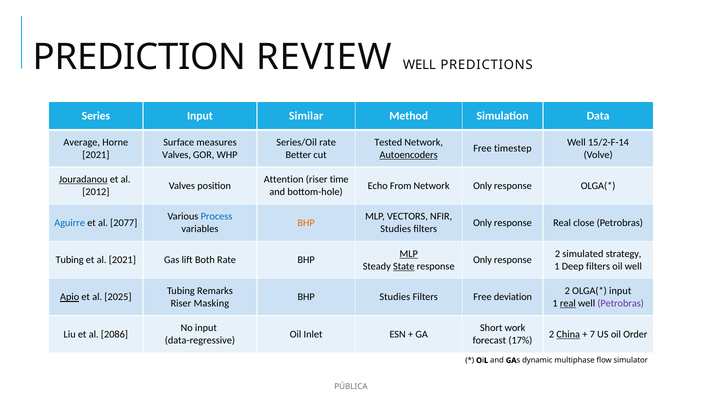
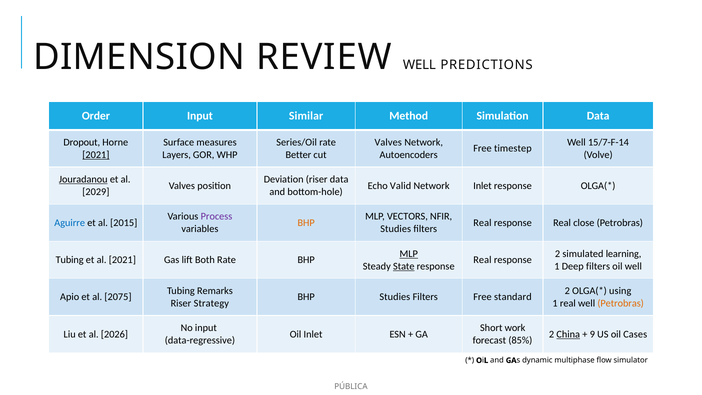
PREDICTION: PREDICTION -> DIMENSION
Series: Series -> Order
Average: Average -> Dropout
Tested at (388, 142): Tested -> Valves
15/2-F-14: 15/2-F-14 -> 15/7-F-14
2021 at (96, 155) underline: none -> present
Valves at (177, 155): Valves -> Layers
Autoencoders underline: present -> none
Attention: Attention -> Deviation
riser time: time -> data
From: From -> Valid
Network Only: Only -> Inlet
2012: 2012 -> 2029
Process colour: blue -> purple
2077: 2077 -> 2015
Only at (483, 223): Only -> Real
strategy: strategy -> learning
Only at (483, 260): Only -> Real
input at (620, 291): input -> using
Apio underline: present -> none
2025: 2025 -> 2075
deviation: deviation -> standard
Masking: Masking -> Strategy
real at (568, 303) underline: present -> none
Petrobras at (621, 303) colour: purple -> orange
2086: 2086 -> 2026
7: 7 -> 9
Order: Order -> Cases
17%: 17% -> 85%
